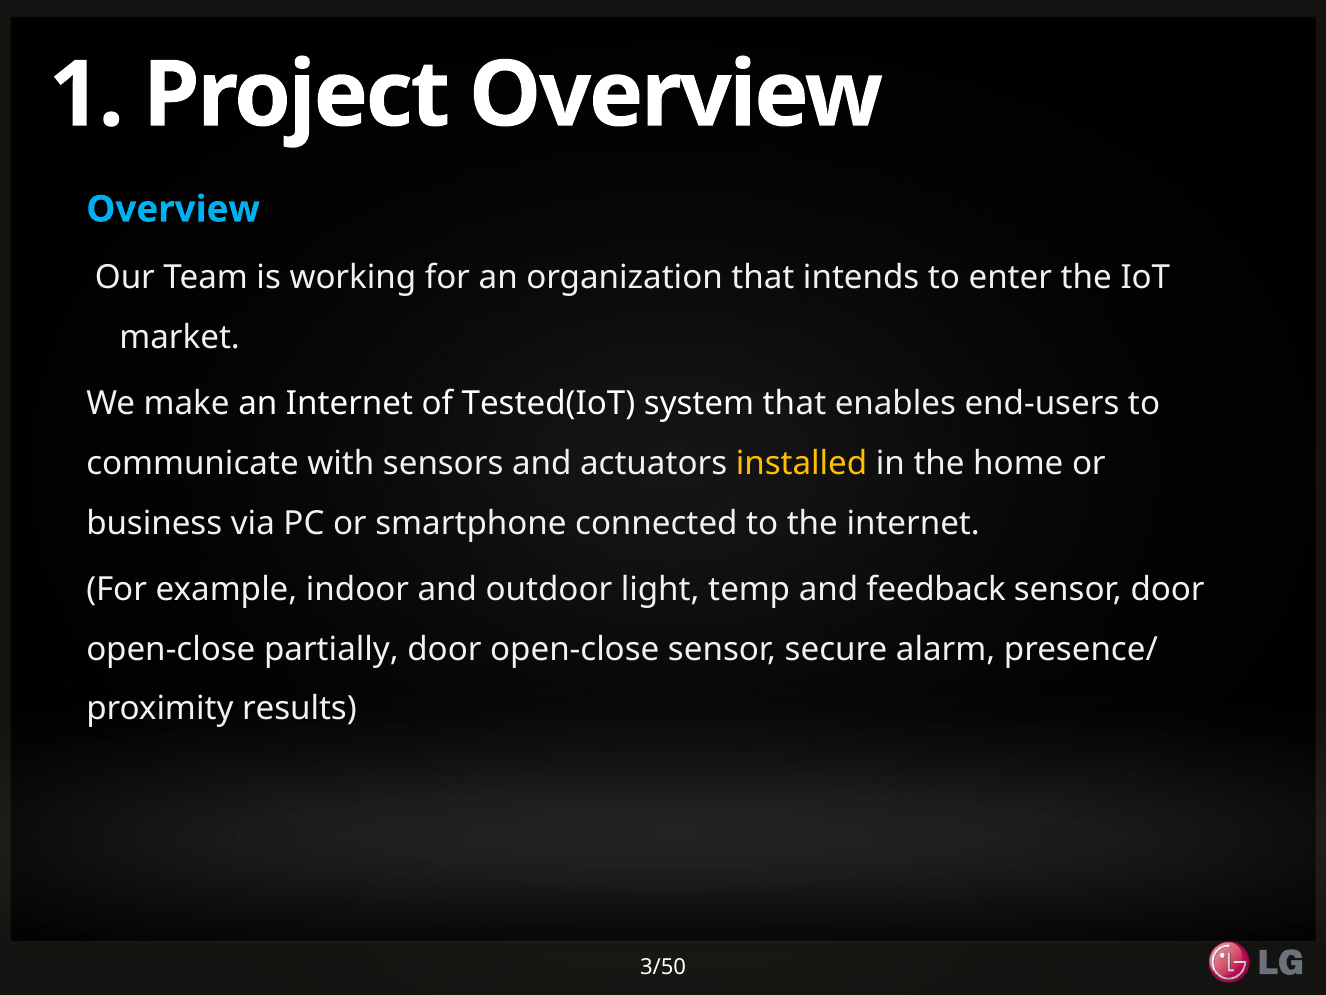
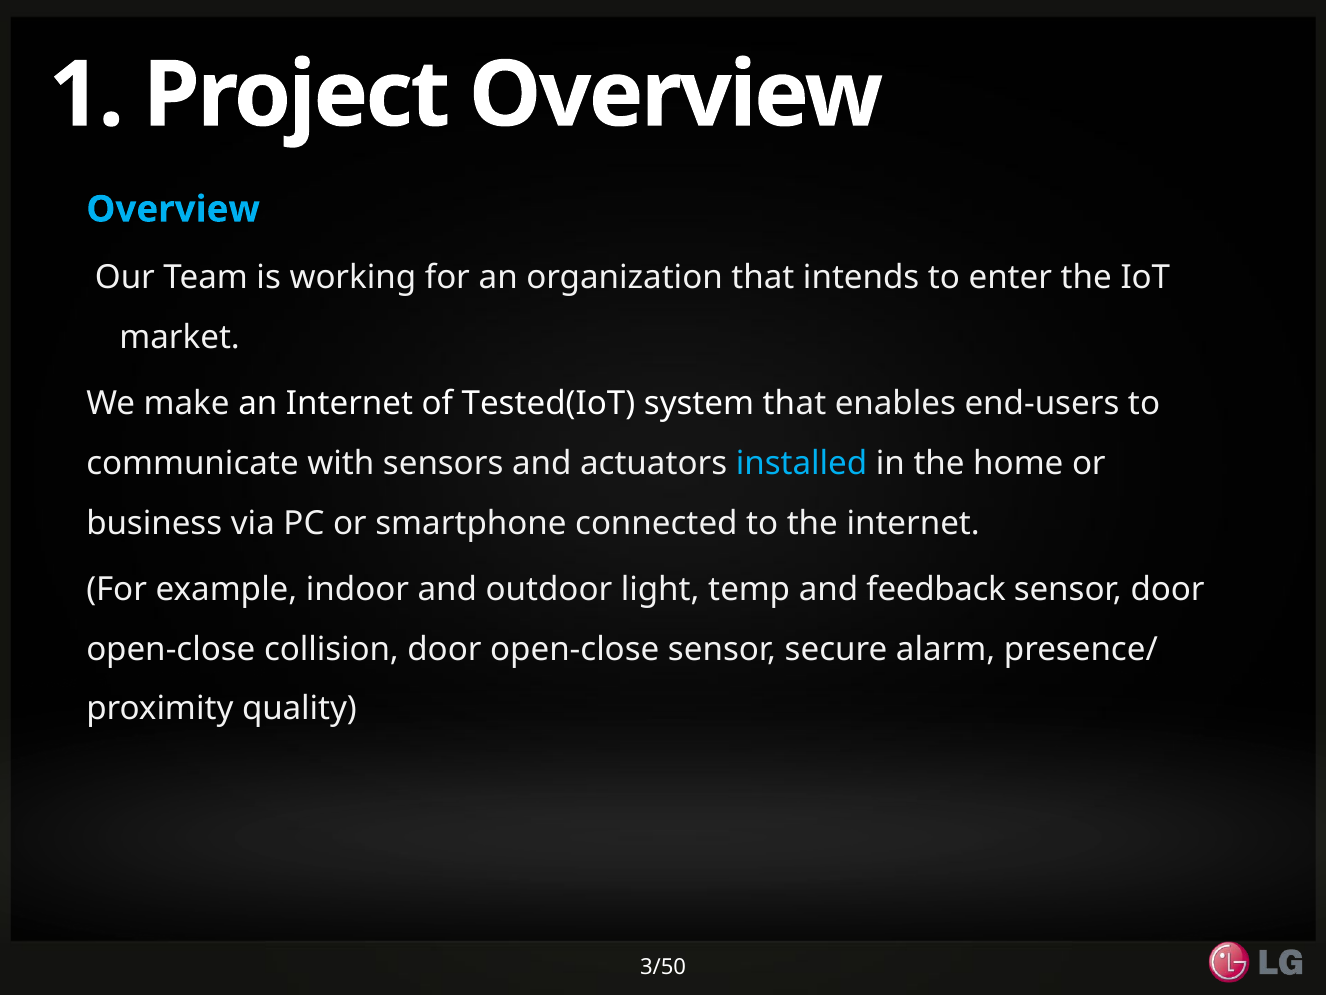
installed colour: yellow -> light blue
partially: partially -> collision
results: results -> quality
